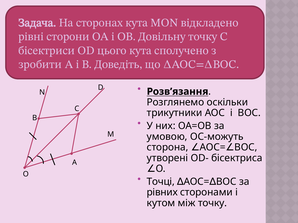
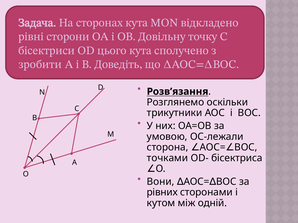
ОС-можуть: ОС-можуть -> ОС-лежали
утворені: утворені -> точками
Точці: Точці -> Вони
між точку: точку -> одній
